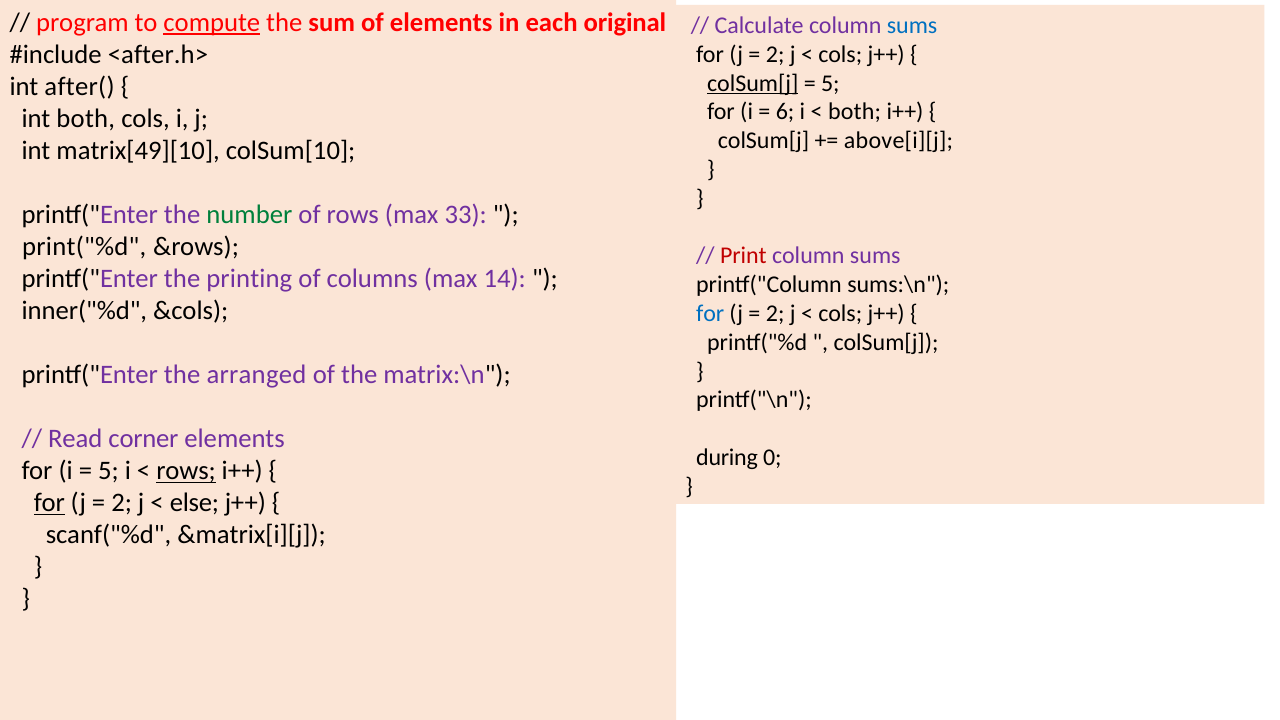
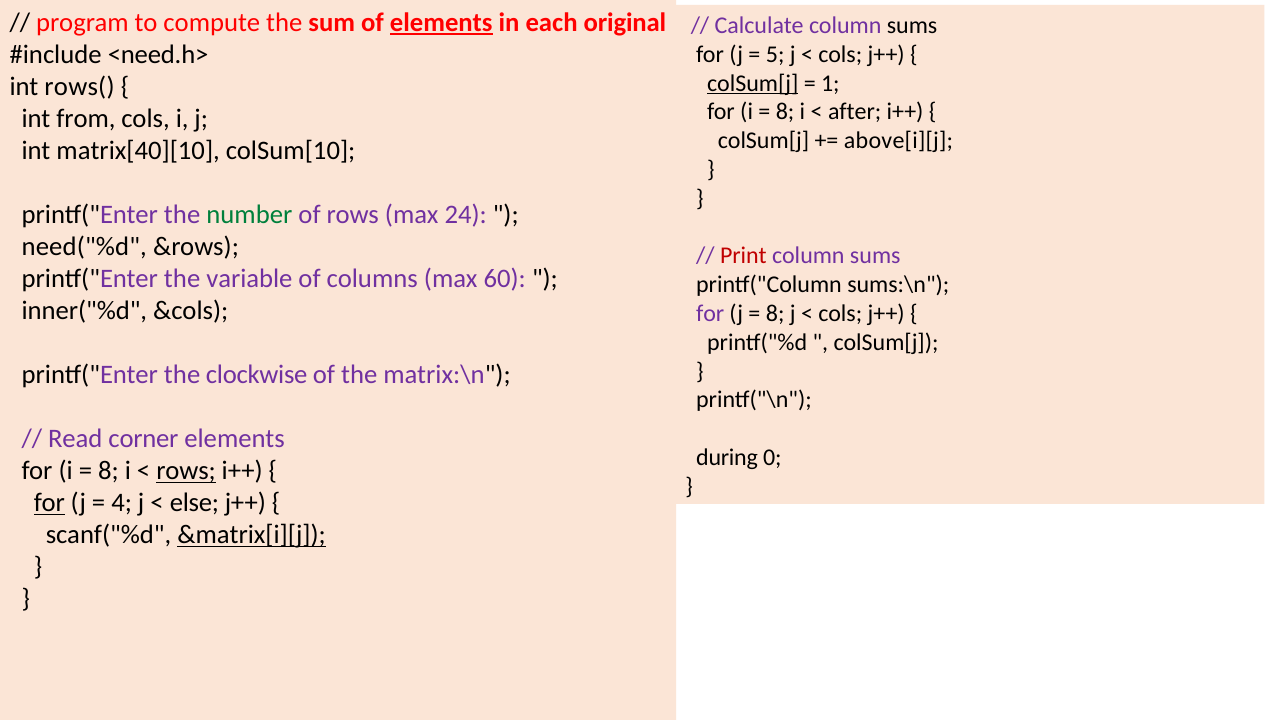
compute underline: present -> none
elements at (441, 23) underline: none -> present
sums at (912, 26) colour: blue -> black
<after.h>: <after.h> -> <need.h>
2 at (775, 54): 2 -> 5
5 at (830, 83): 5 -> 1
after(: after( -> rows(
6 at (785, 112): 6 -> 8
both at (855, 112): both -> after
int both: both -> from
matrix[49][10: matrix[49][10 -> matrix[40][10
33: 33 -> 24
print("%d: print("%d -> need("%d
printing: printing -> variable
14: 14 -> 60
for at (710, 314) colour: blue -> purple
2 at (775, 314): 2 -> 8
arranged: arranged -> clockwise
5 at (108, 471): 5 -> 8
2 at (122, 503): 2 -> 4
&matrix[i][j underline: none -> present
